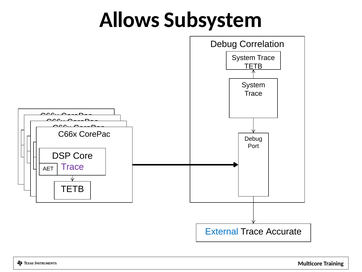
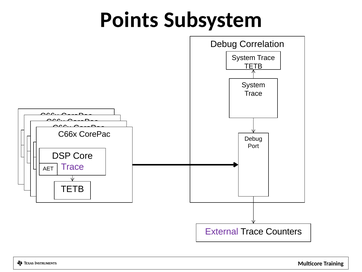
Allows: Allows -> Points
External colour: blue -> purple
Accurate: Accurate -> Counters
